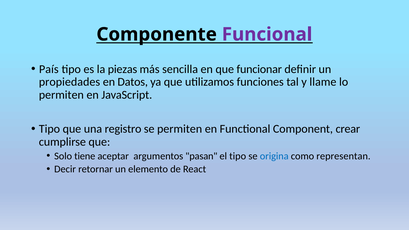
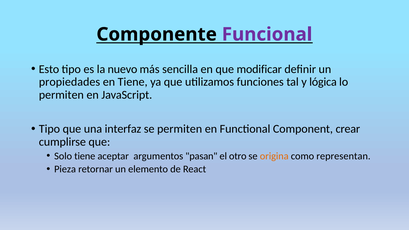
País: País -> Esto
piezas: piezas -> nuevo
funcionar: funcionar -> modificar
en Datos: Datos -> Tiene
llame: llame -> lógica
registro: registro -> interfaz
el tipo: tipo -> otro
origina colour: blue -> orange
Decir: Decir -> Pieza
